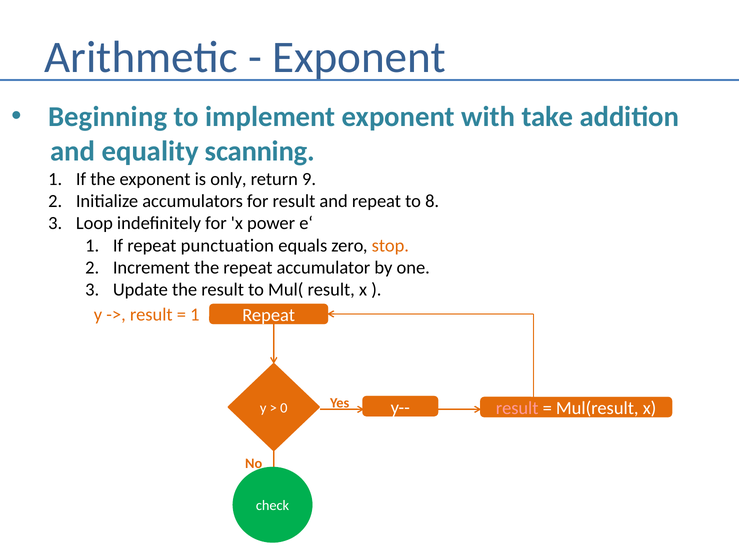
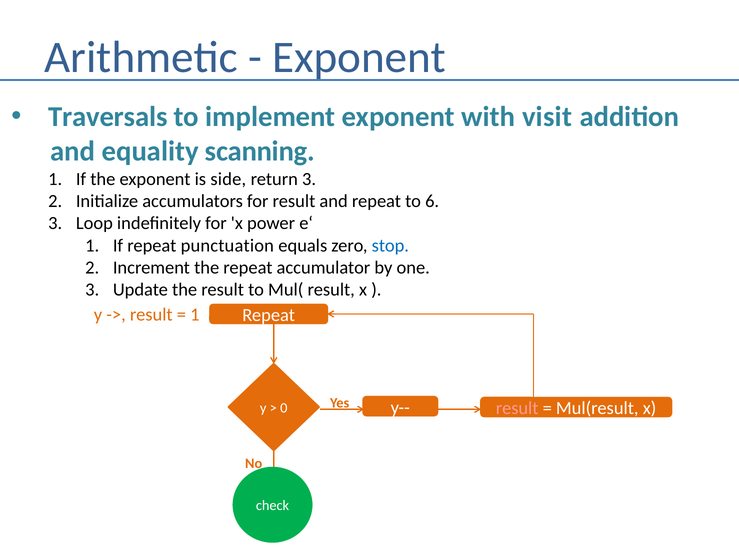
Beginning: Beginning -> Traversals
take: take -> visit
only: only -> side
return 9: 9 -> 3
8: 8 -> 6
stop colour: orange -> blue
